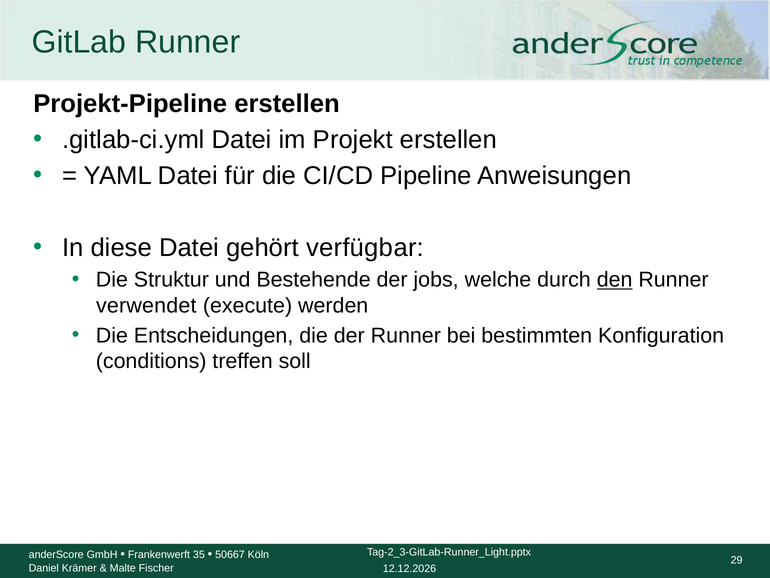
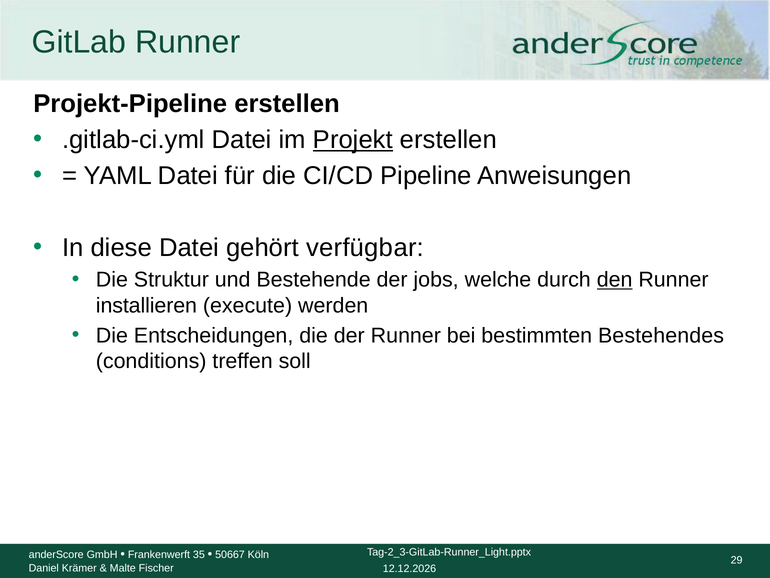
Projekt underline: none -> present
verwendet: verwendet -> installieren
Konfiguration: Konfiguration -> Bestehendes
